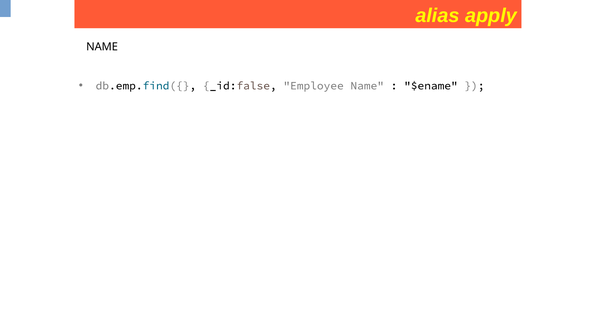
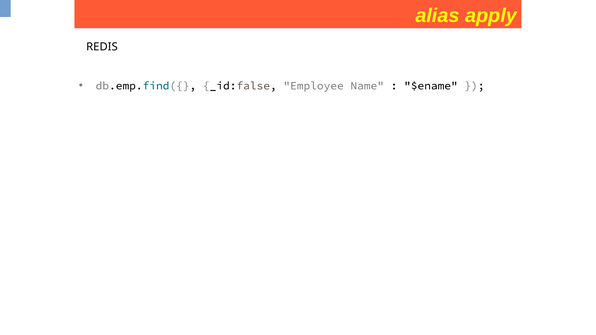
NAME at (102, 47): NAME -> REDIS
